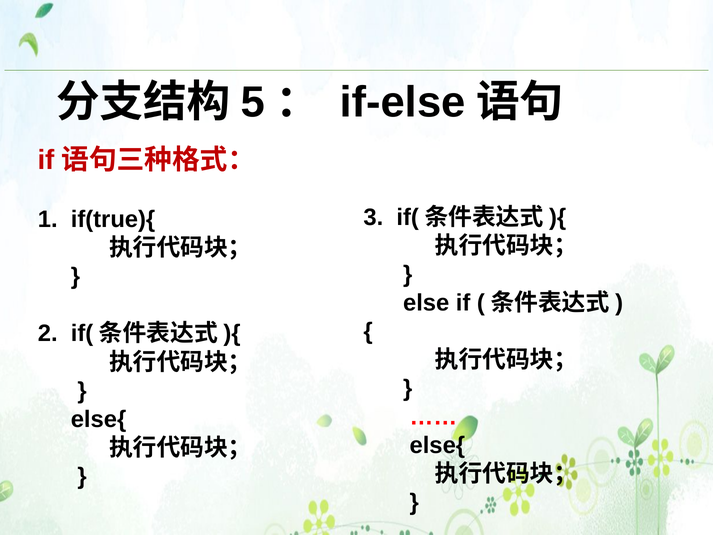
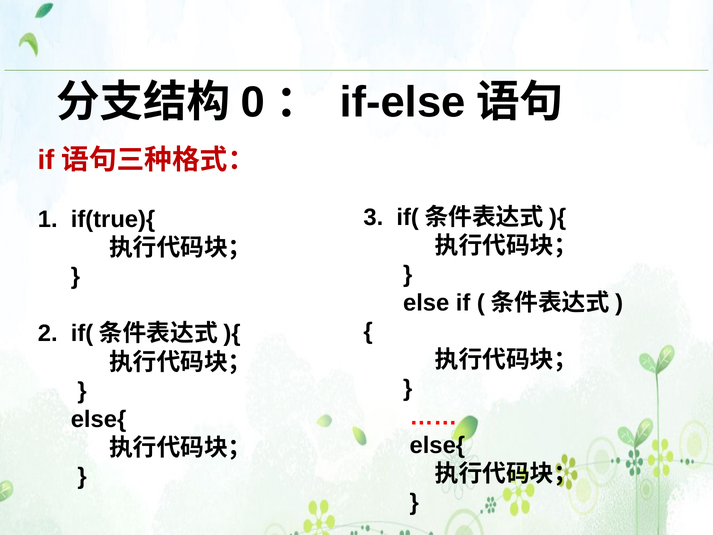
5: 5 -> 0
